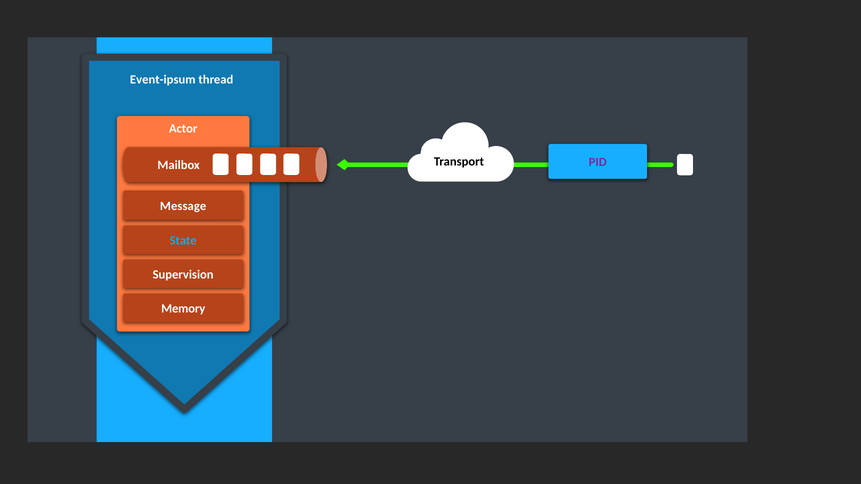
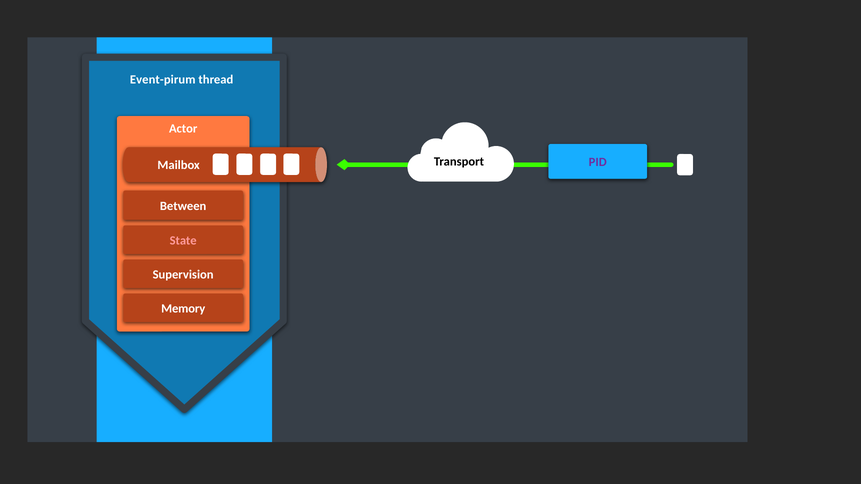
Event-ipsum: Event-ipsum -> Event-pirum
Message: Message -> Between
State colour: light blue -> pink
